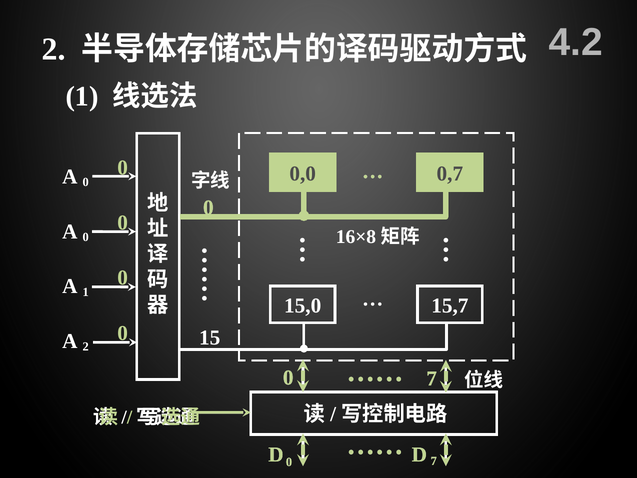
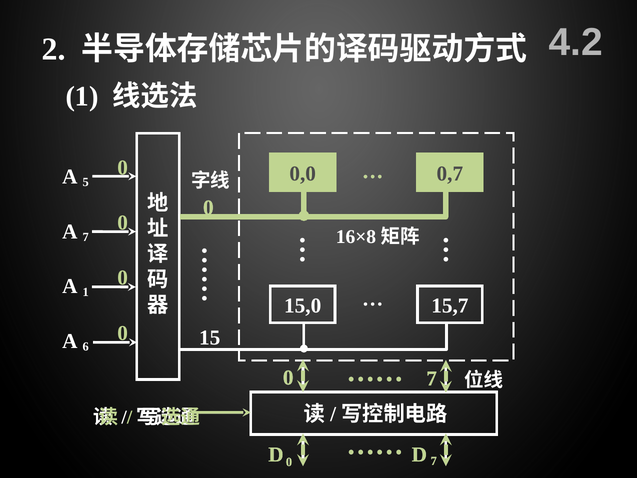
0 at (86, 182): 0 -> 5
0 at (86, 237): 0 -> 7
A 2: 2 -> 6
